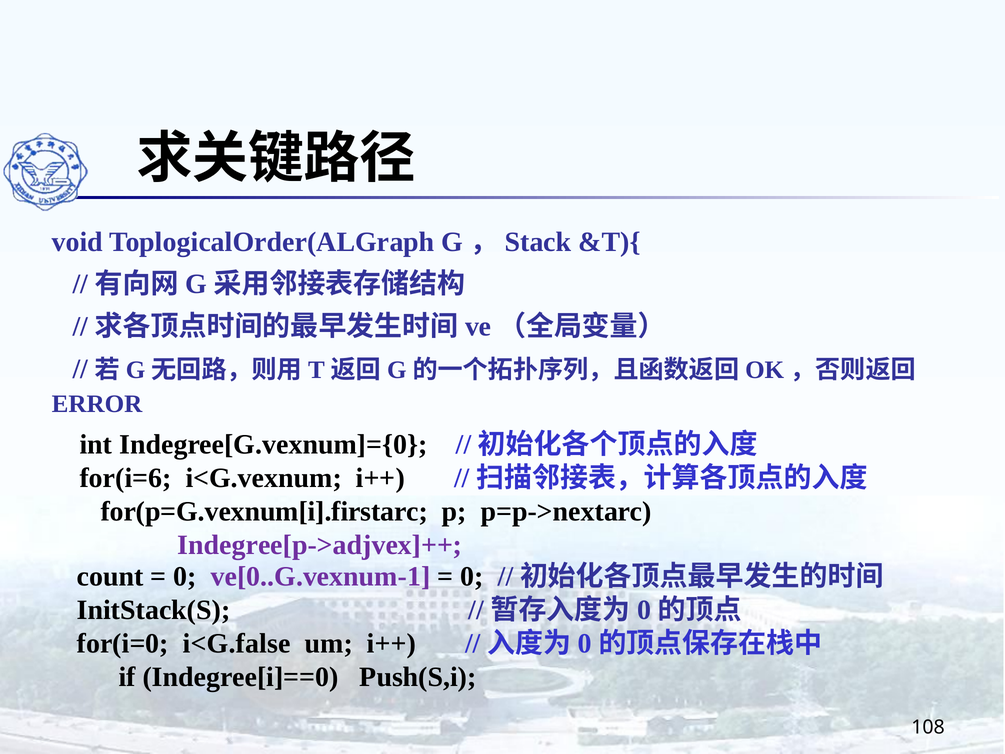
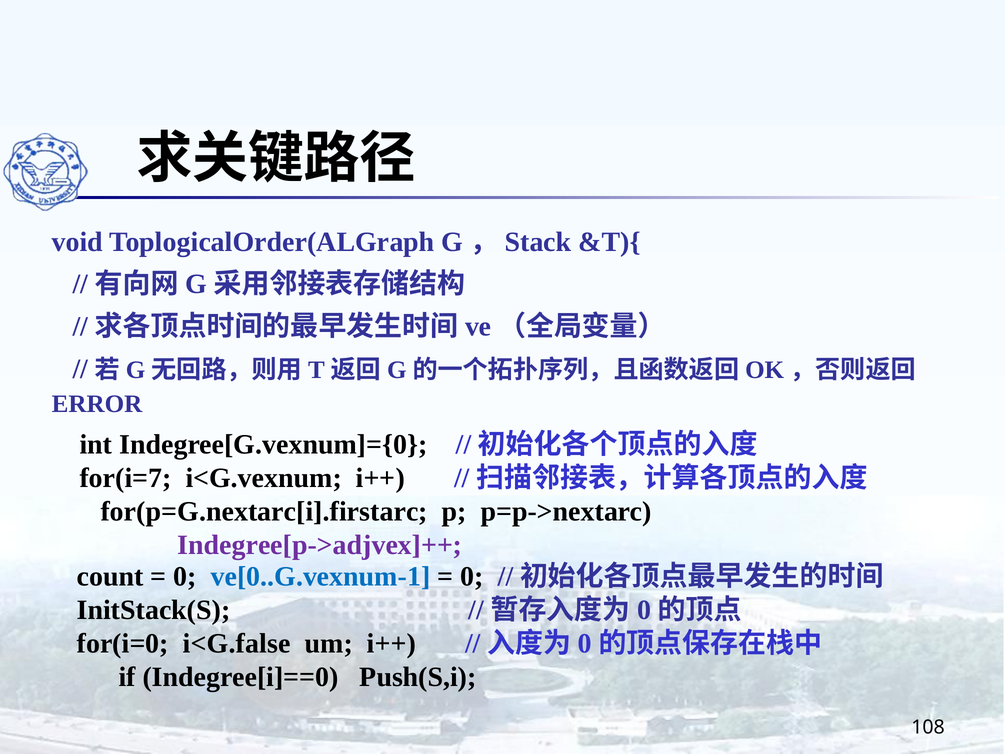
for(i=6: for(i=6 -> for(i=7
for(p=G.vexnum[i].firstarc: for(p=G.vexnum[i].firstarc -> for(p=G.nextarc[i].firstarc
ve[0..G.vexnum-1 colour: purple -> blue
